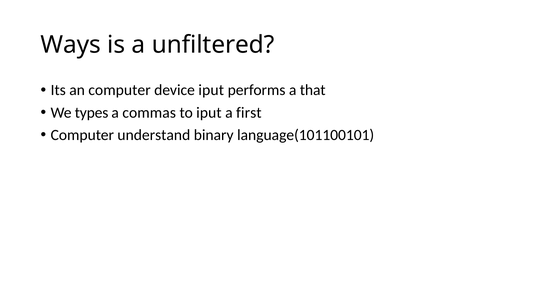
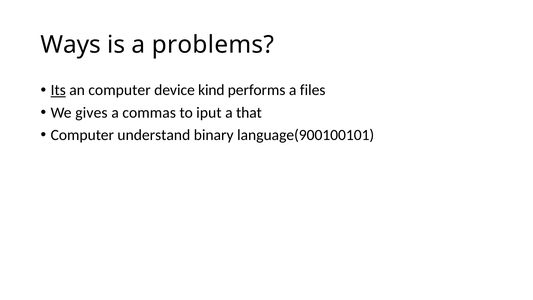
unfiltered: unfiltered -> problems
Its underline: none -> present
device iput: iput -> kind
that: that -> files
types: types -> gives
first: first -> that
language(101100101: language(101100101 -> language(900100101
